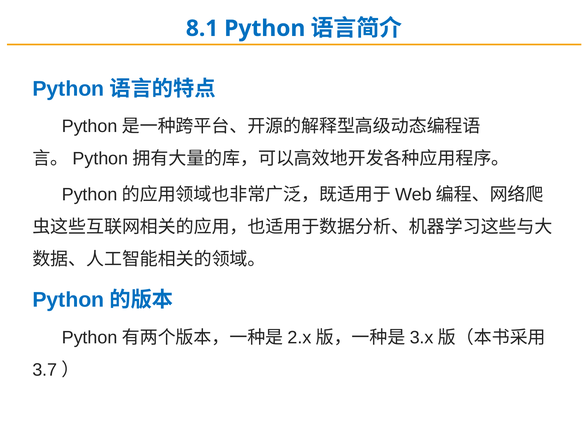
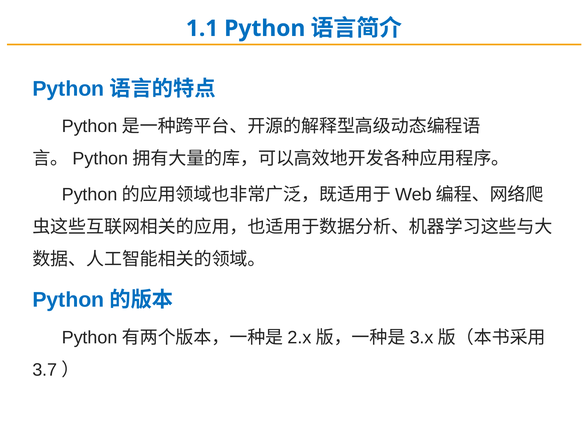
8.1: 8.1 -> 1.1
